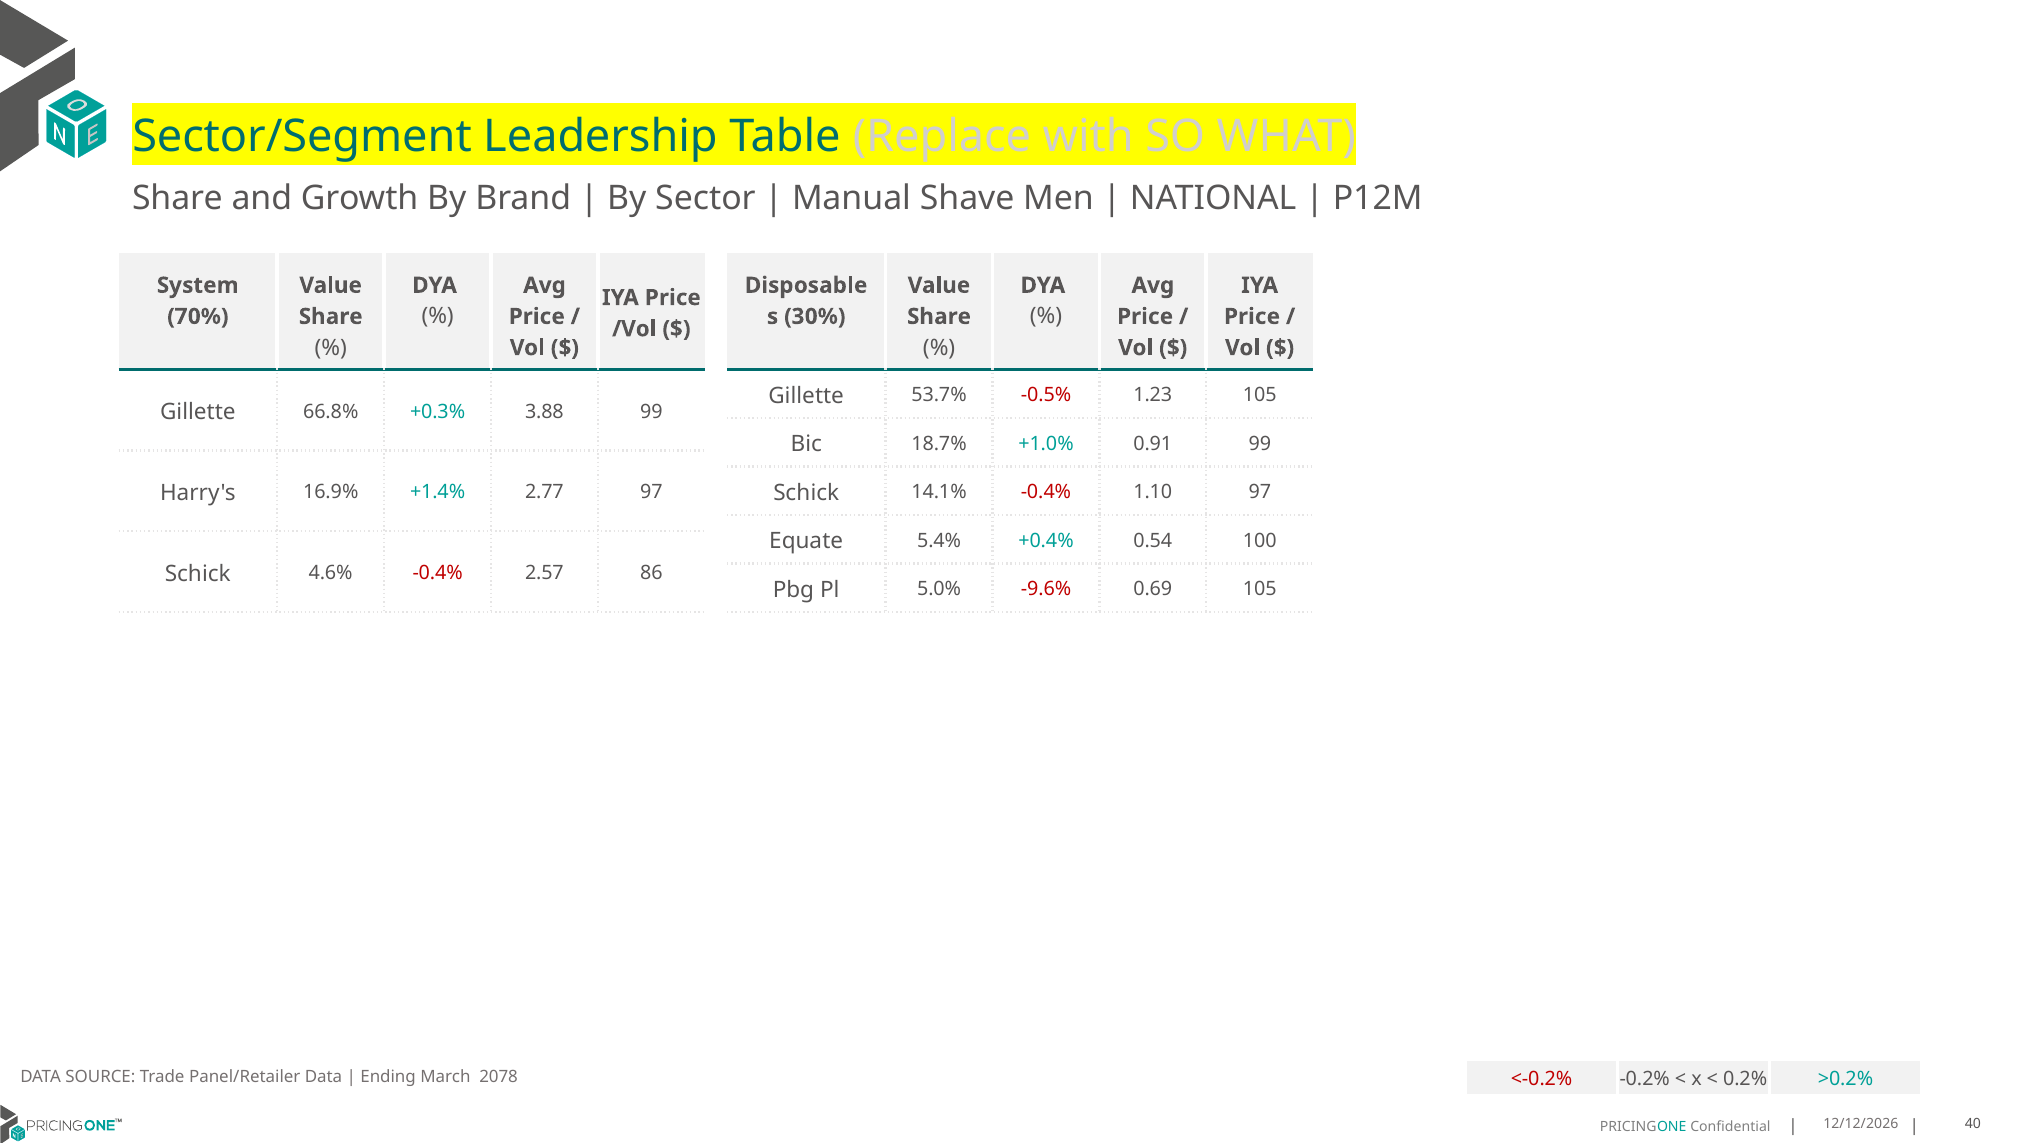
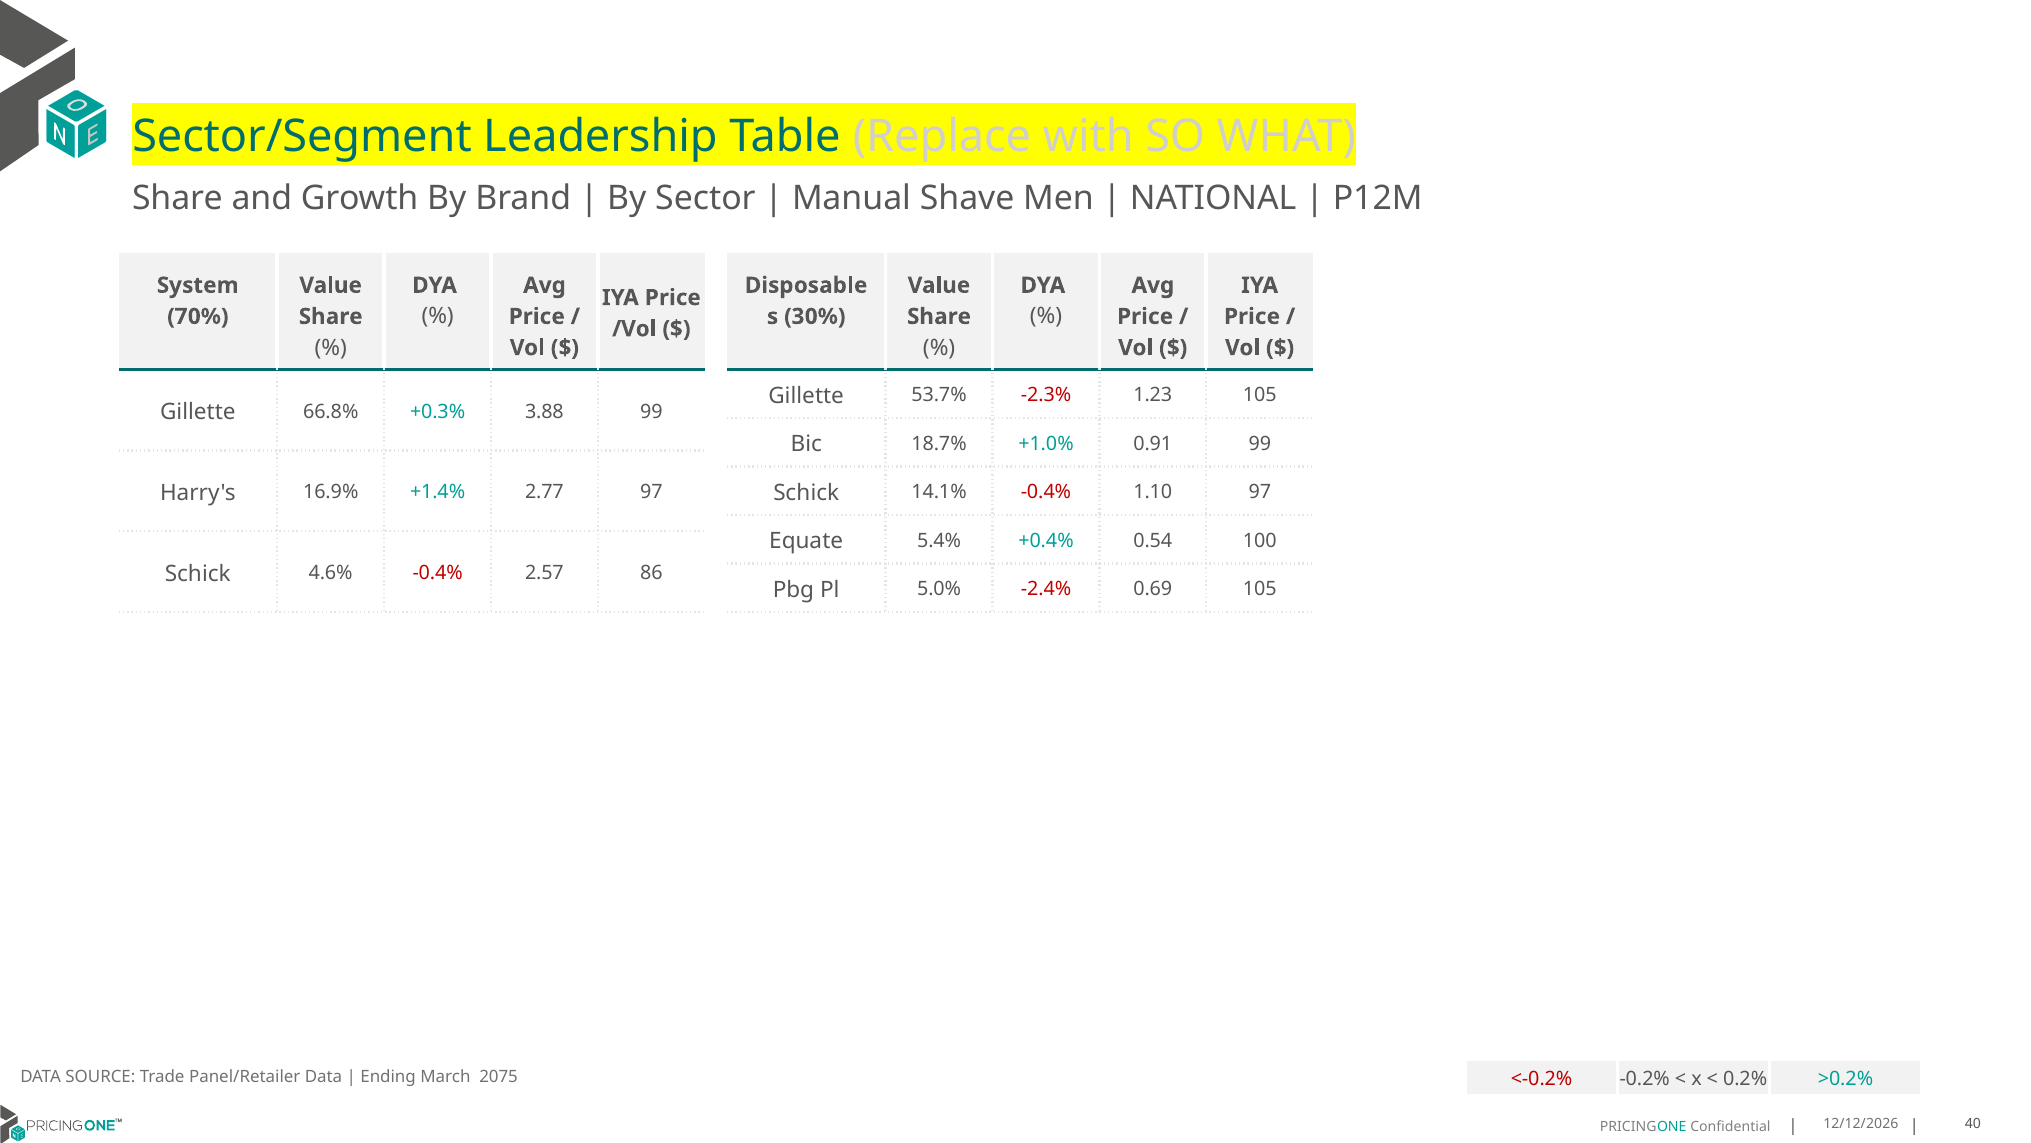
-0.5%: -0.5% -> -2.3%
-9.6%: -9.6% -> -2.4%
2078: 2078 -> 2075
